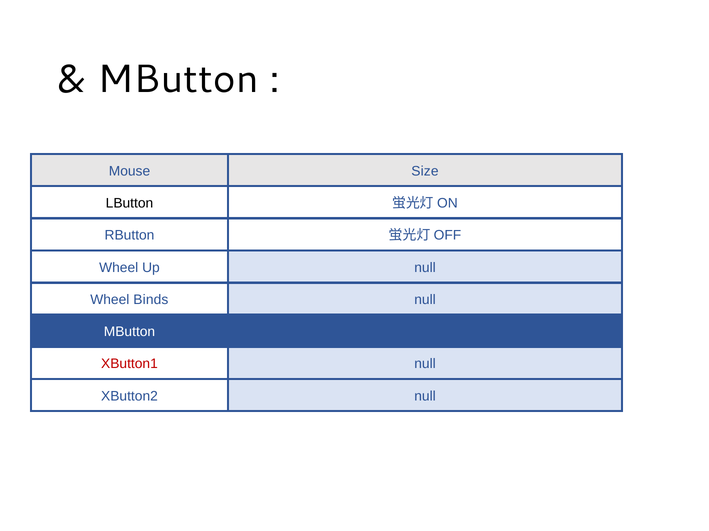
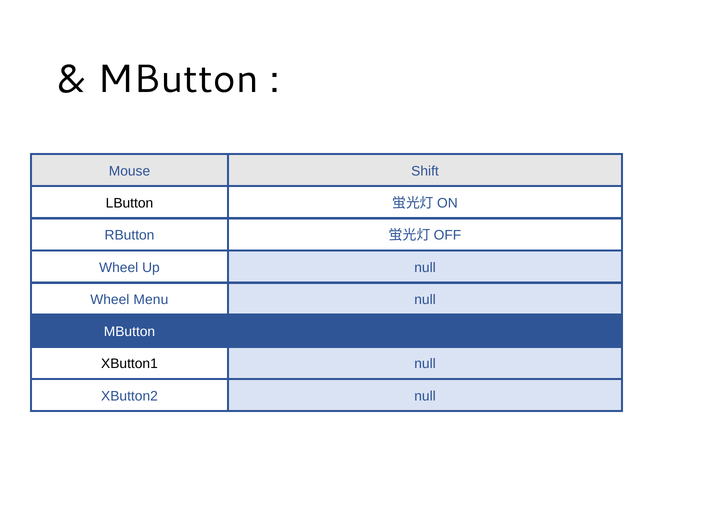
Size: Size -> Shift
Binds: Binds -> Menu
XButton1 colour: red -> black
